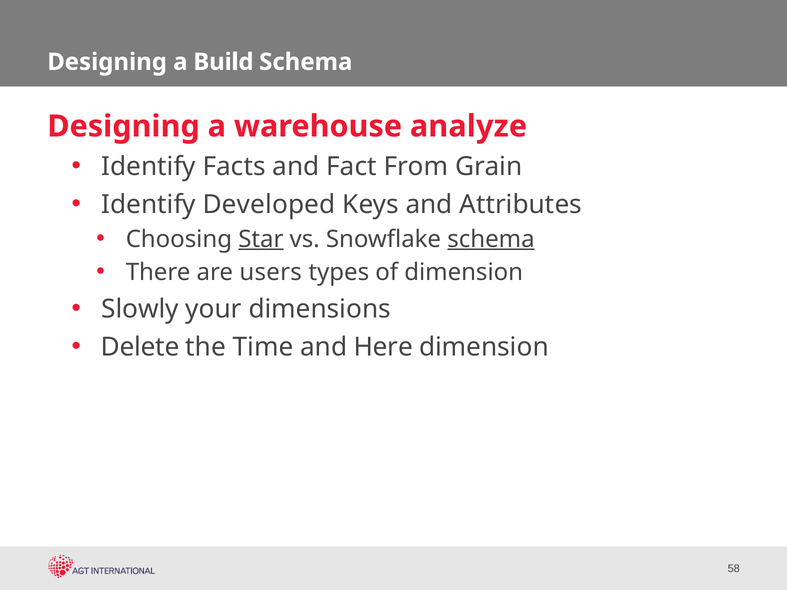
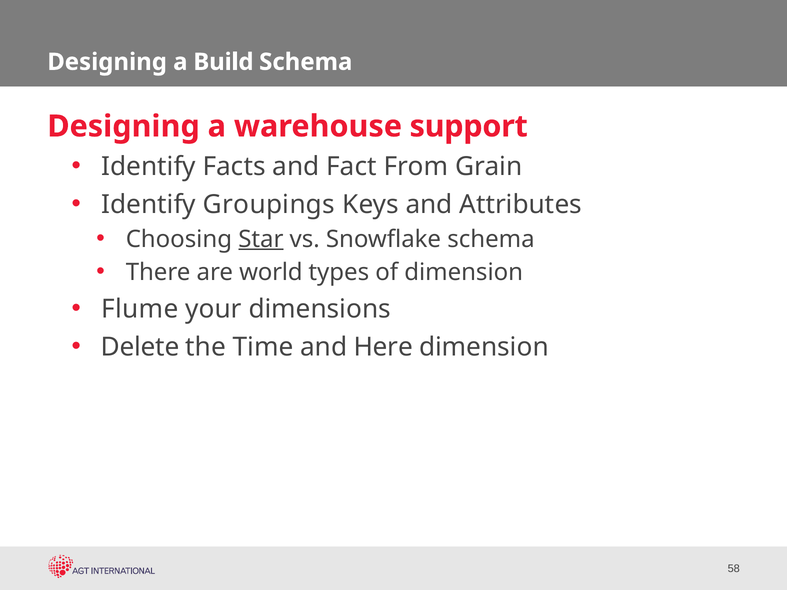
analyze: analyze -> support
Developed: Developed -> Groupings
schema at (491, 239) underline: present -> none
users: users -> world
Slowly: Slowly -> Flume
